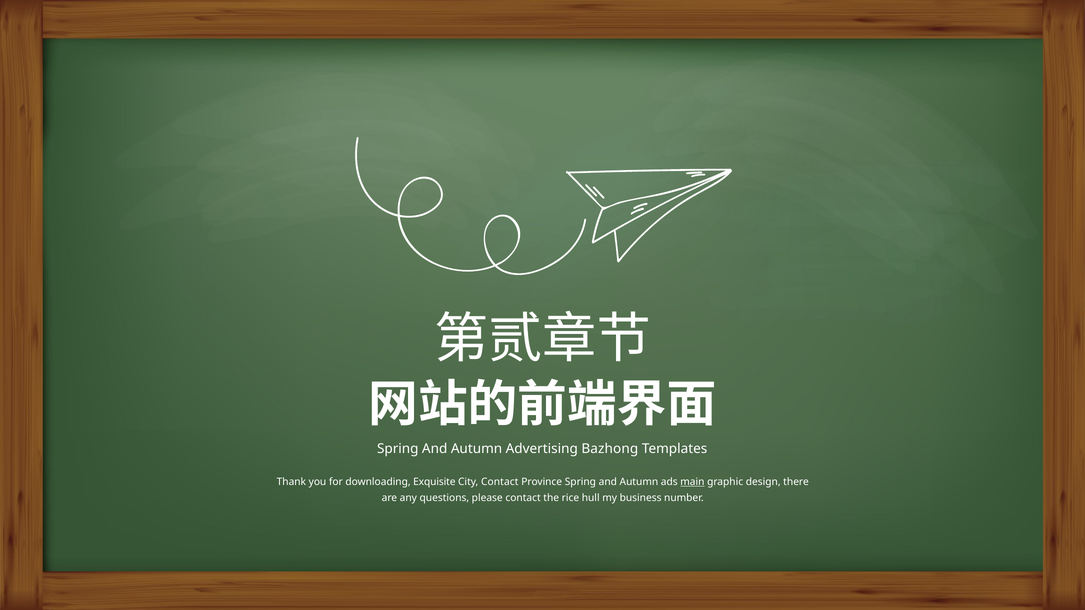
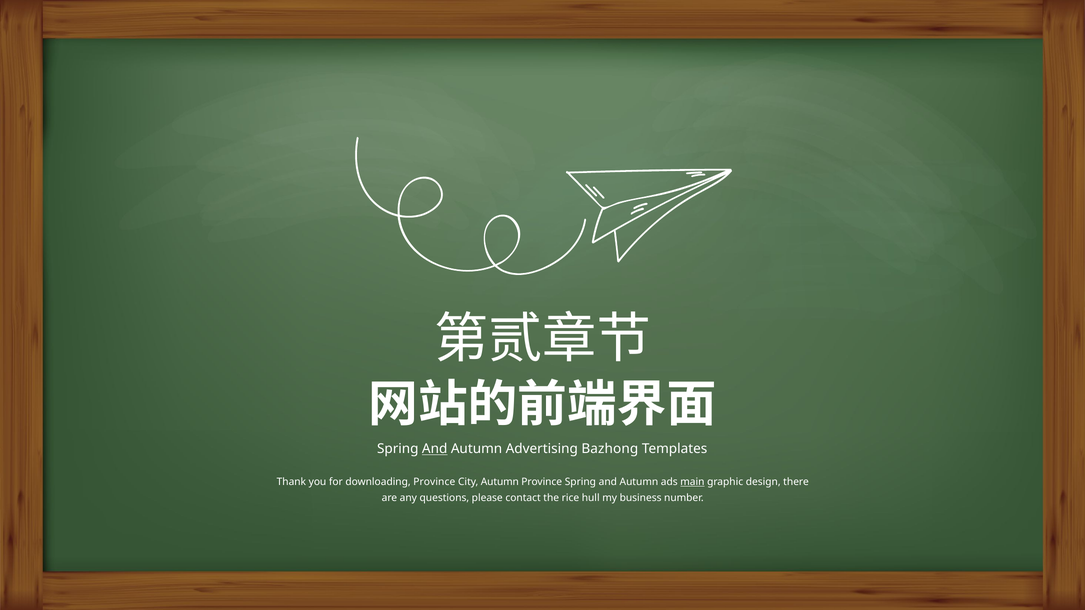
And at (435, 449) underline: none -> present
downloading Exquisite: Exquisite -> Province
City Contact: Contact -> Autumn
